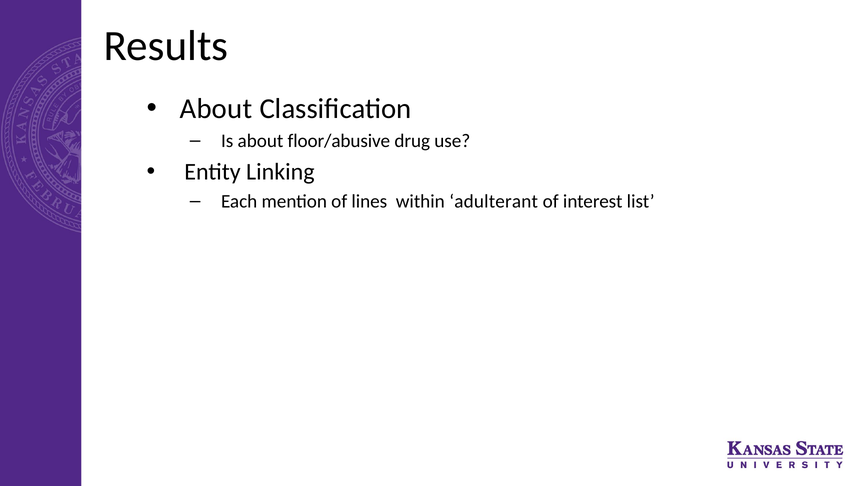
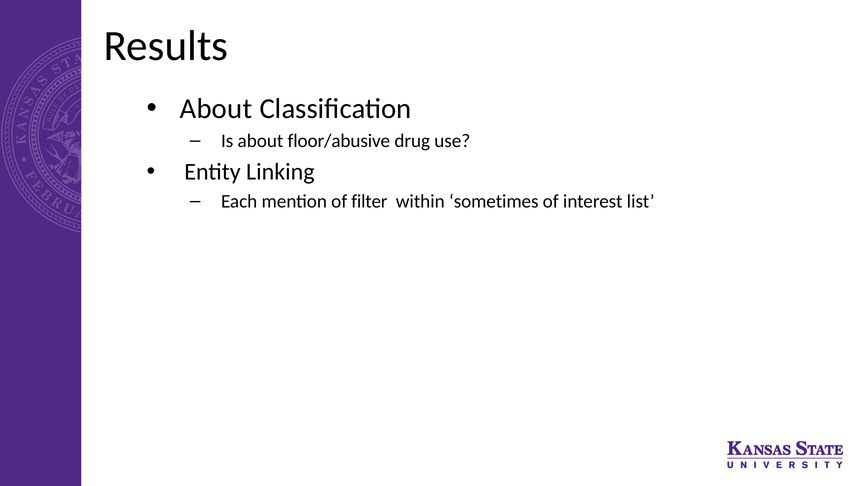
lines: lines -> filter
adulterant: adulterant -> sometimes
